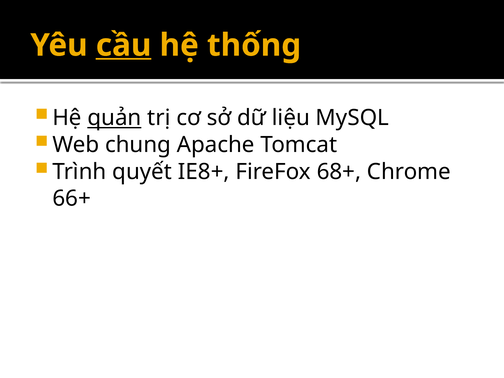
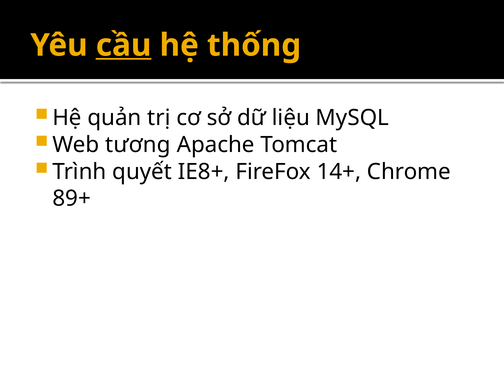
quản underline: present -> none
chung: chung -> tương
68+: 68+ -> 14+
66+: 66+ -> 89+
